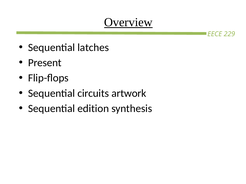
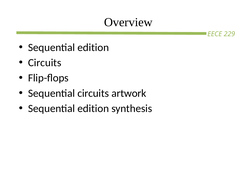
Overview underline: present -> none
latches at (93, 48): latches -> edition
Present at (45, 63): Present -> Circuits
